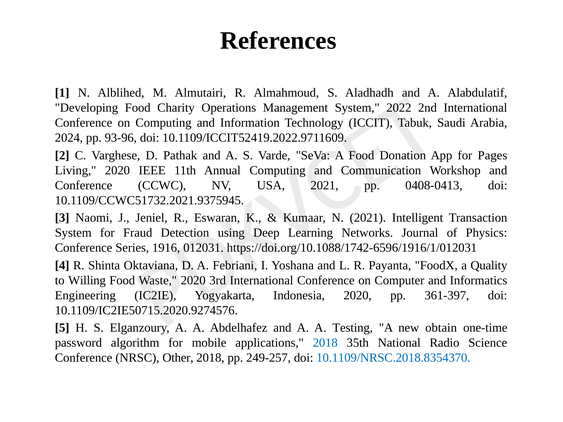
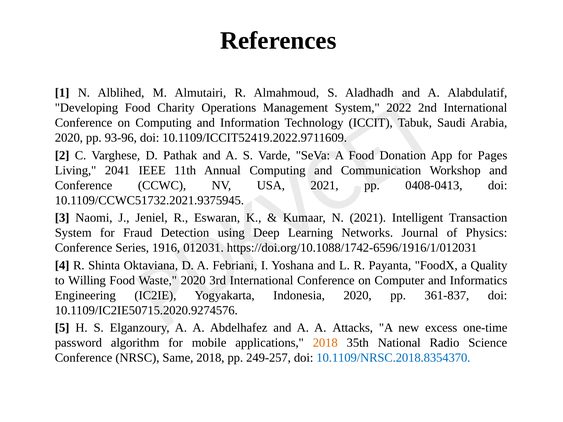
2024 at (69, 138): 2024 -> 2020
Living 2020: 2020 -> 2041
361-397: 361-397 -> 361-837
Testing: Testing -> Attacks
obtain: obtain -> excess
2018 at (325, 343) colour: blue -> orange
Other: Other -> Same
